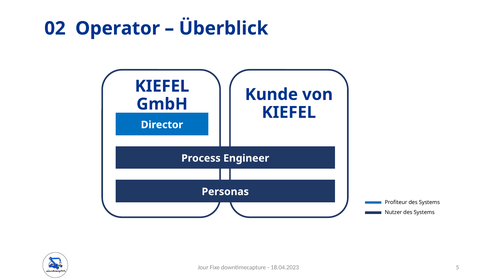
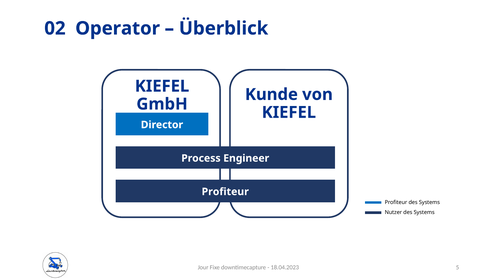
Personas at (225, 191): Personas -> Profiteur
